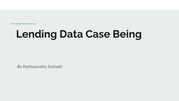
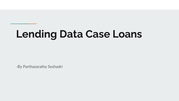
Being: Being -> Loans
